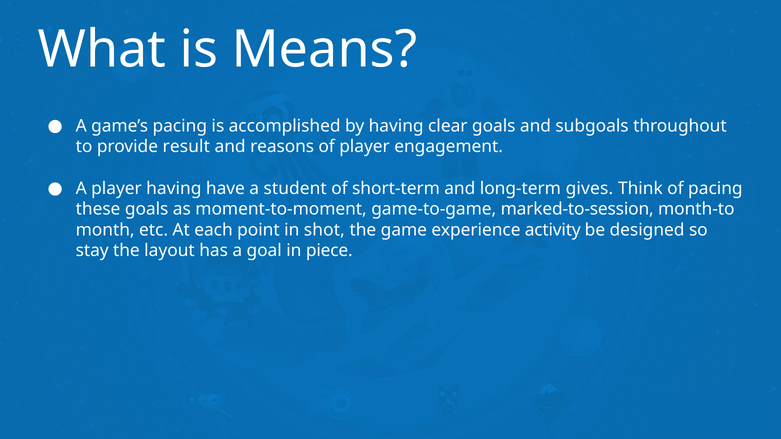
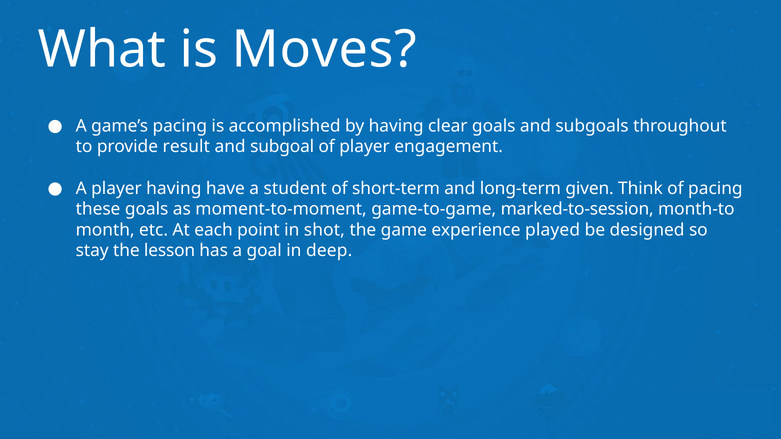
Means: Means -> Moves
reasons: reasons -> subgoal
gives: gives -> given
activity: activity -> played
layout: layout -> lesson
piece: piece -> deep
